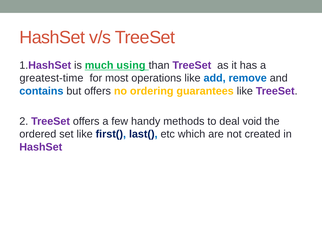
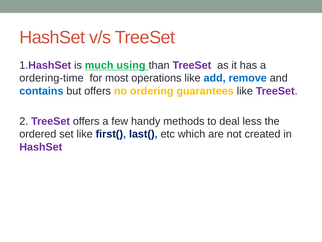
greatest-time: greatest-time -> ordering-time
void: void -> less
